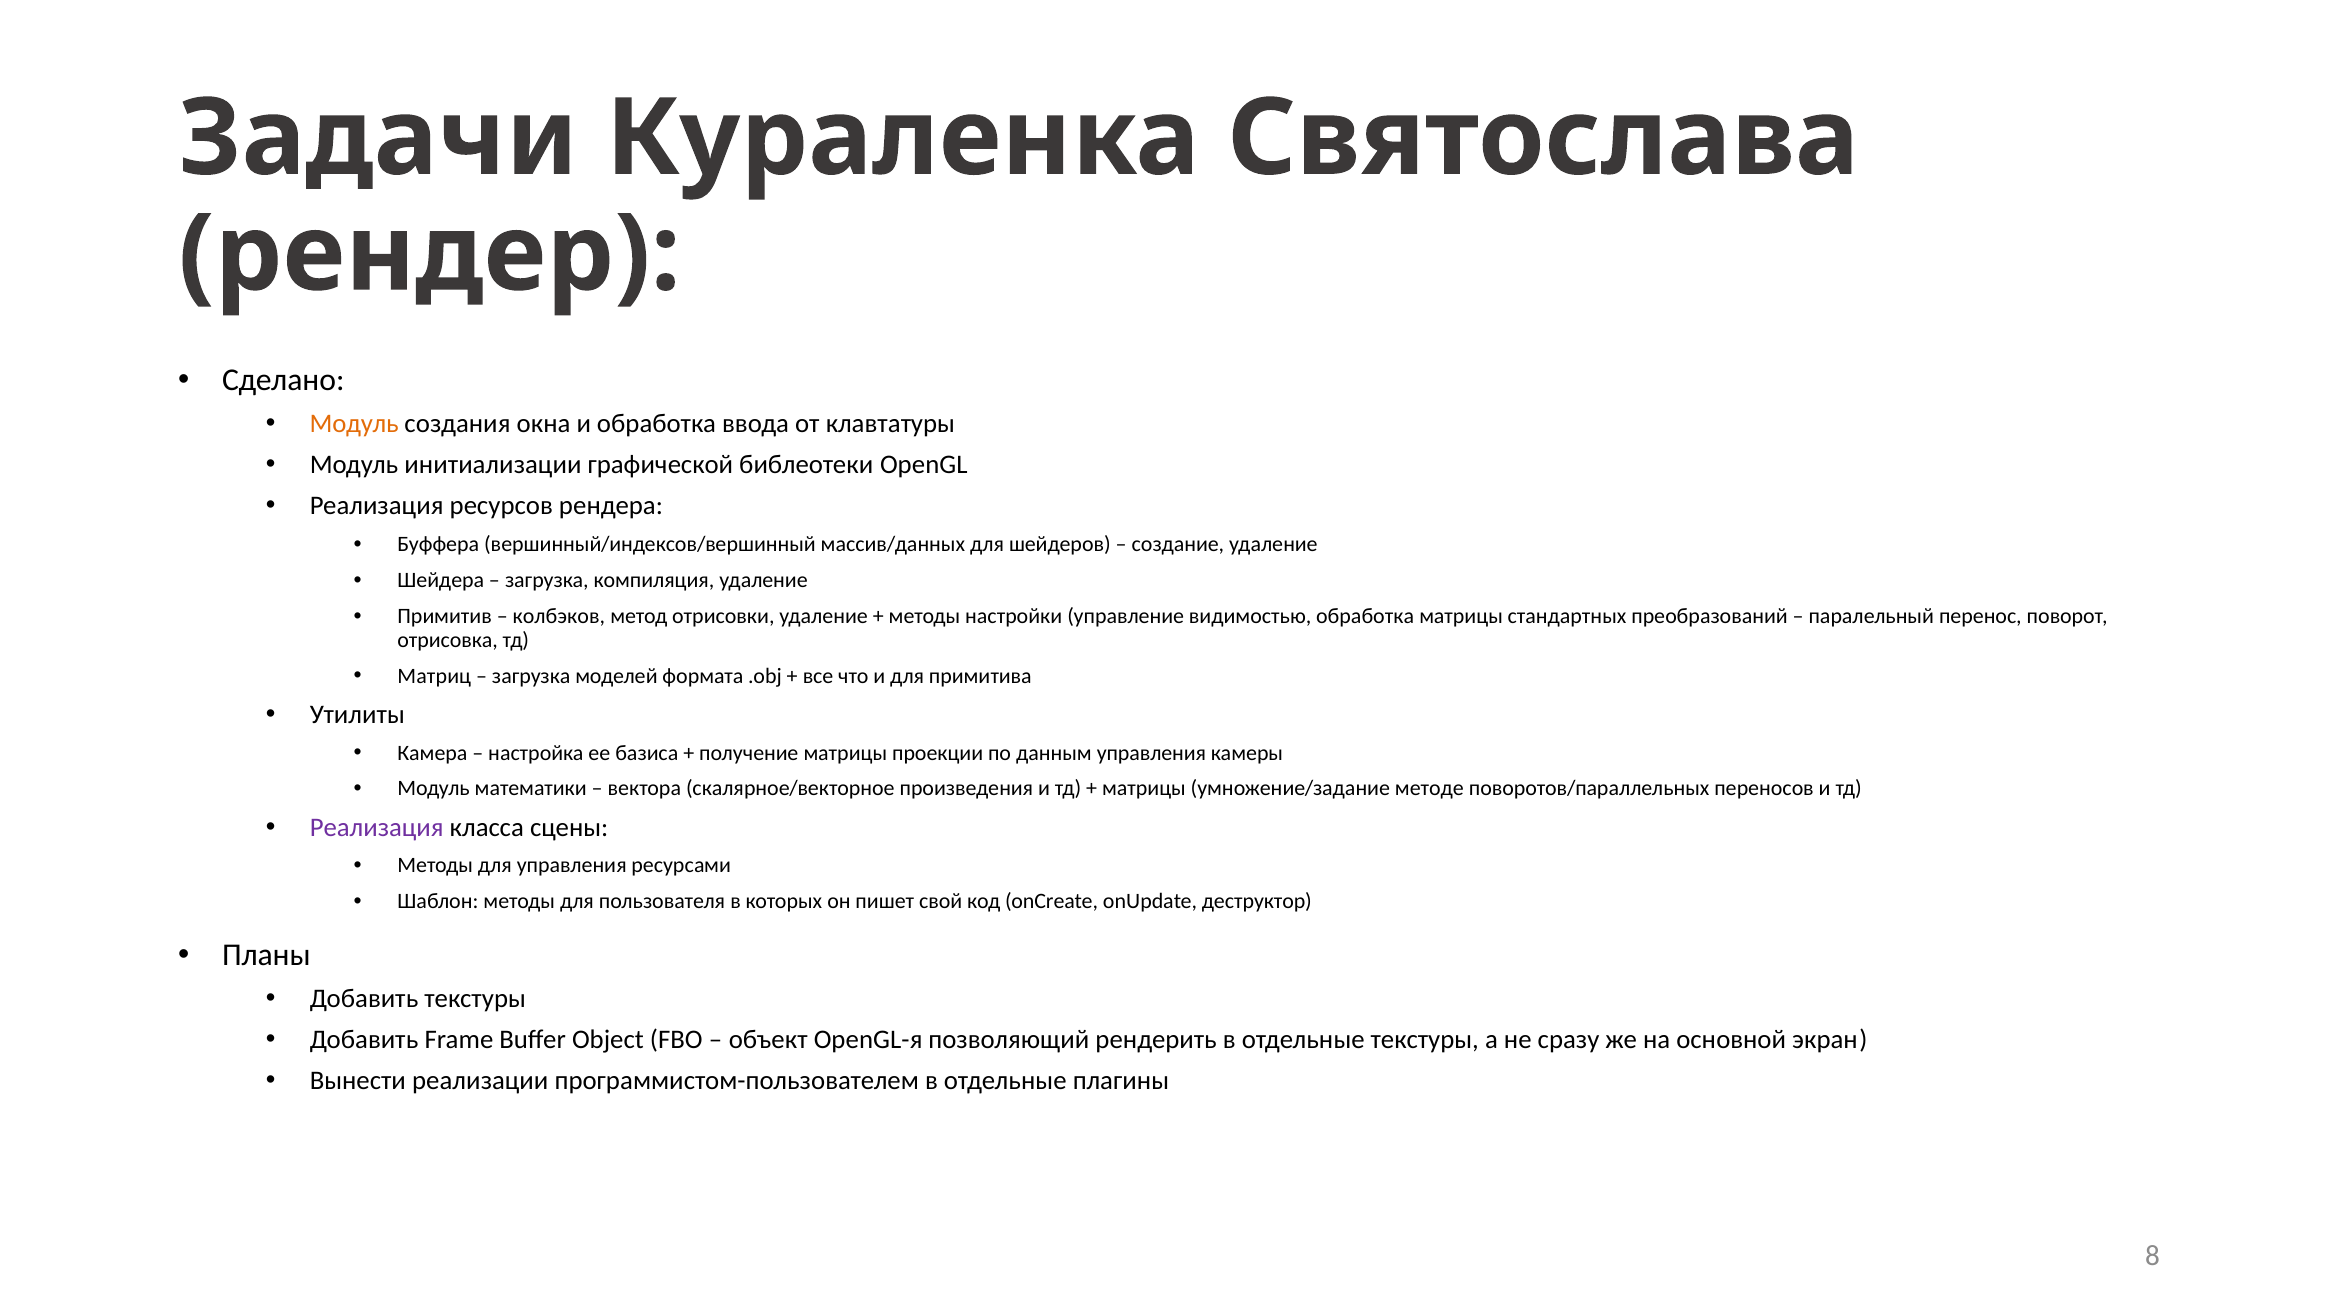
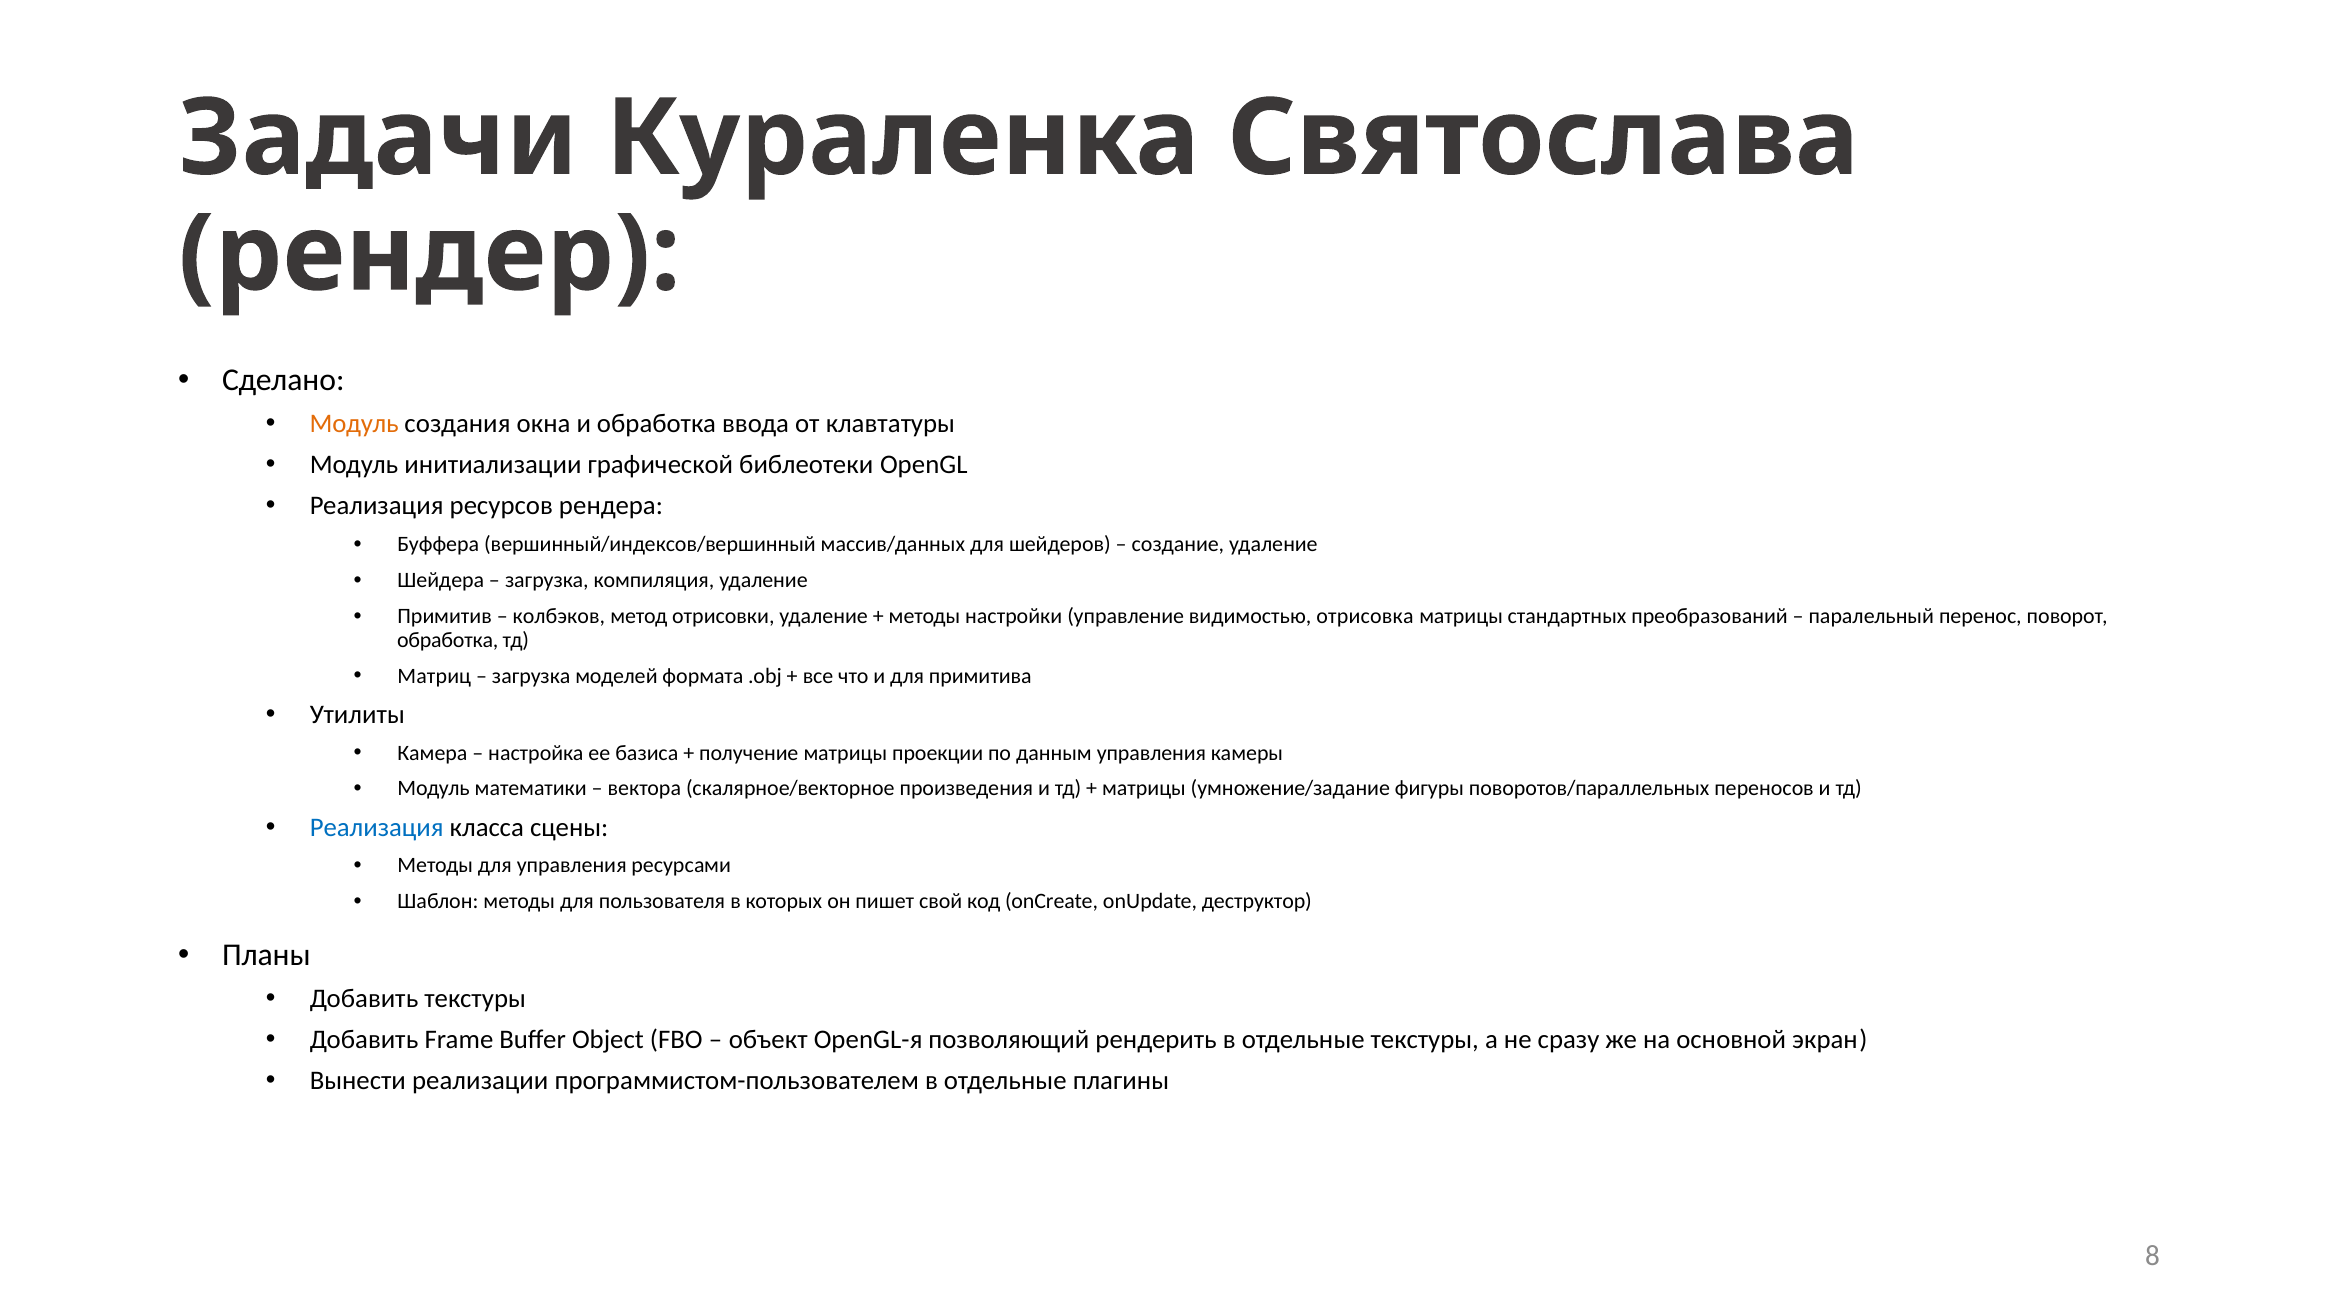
видимостью обработка: обработка -> отрисовка
отрисовка at (448, 640): отрисовка -> обработка
методе: методе -> фигуры
Реализация at (377, 827) colour: purple -> blue
